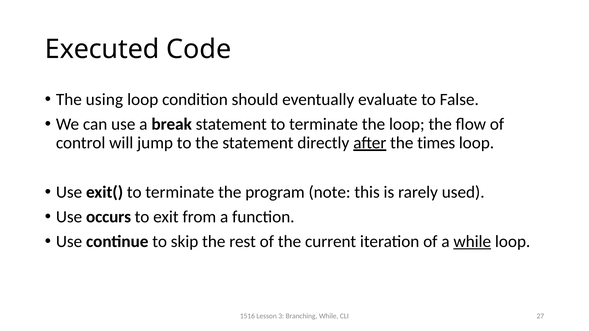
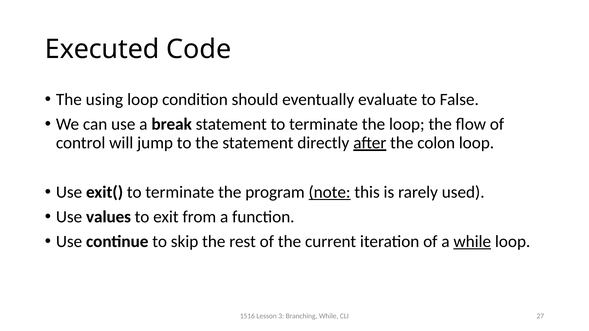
times: times -> colon
note underline: none -> present
occurs: occurs -> values
